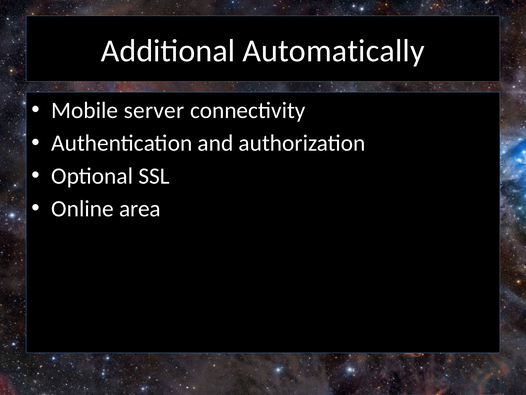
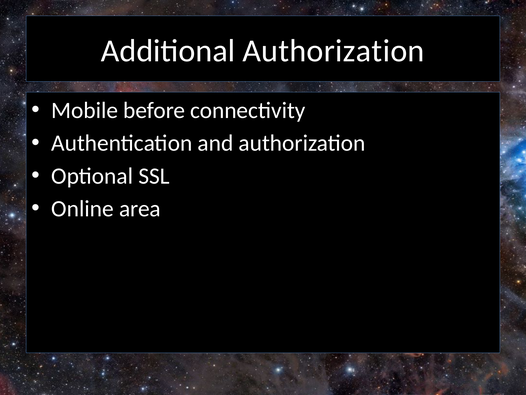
Additional Automatically: Automatically -> Authorization
server: server -> before
